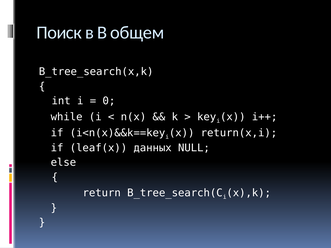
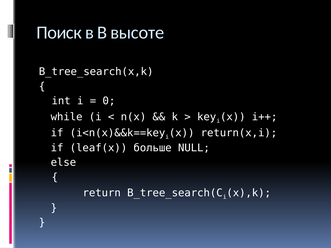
общем: общем -> высоте
данных: данных -> больше
